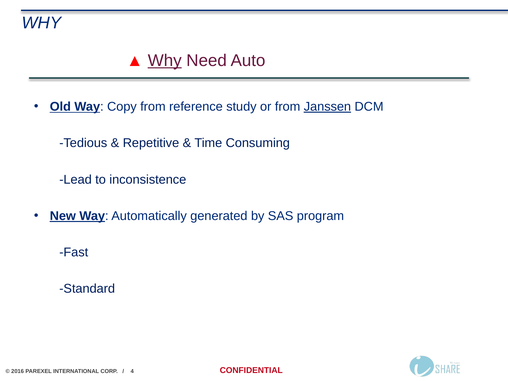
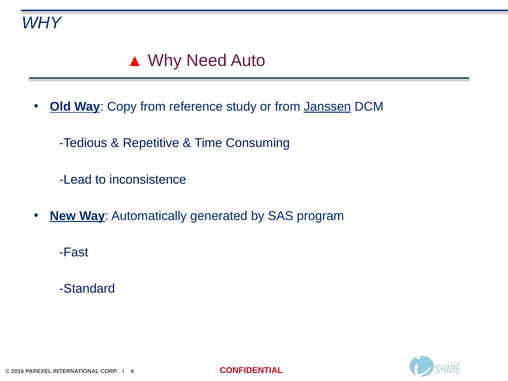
Why at (165, 60) underline: present -> none
